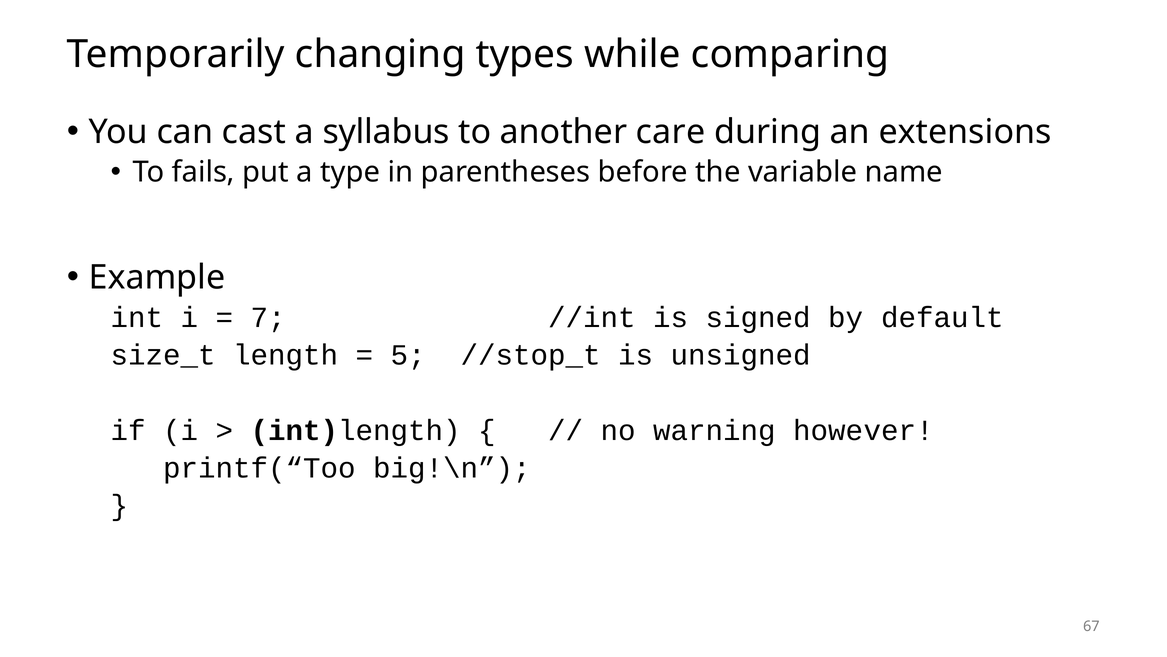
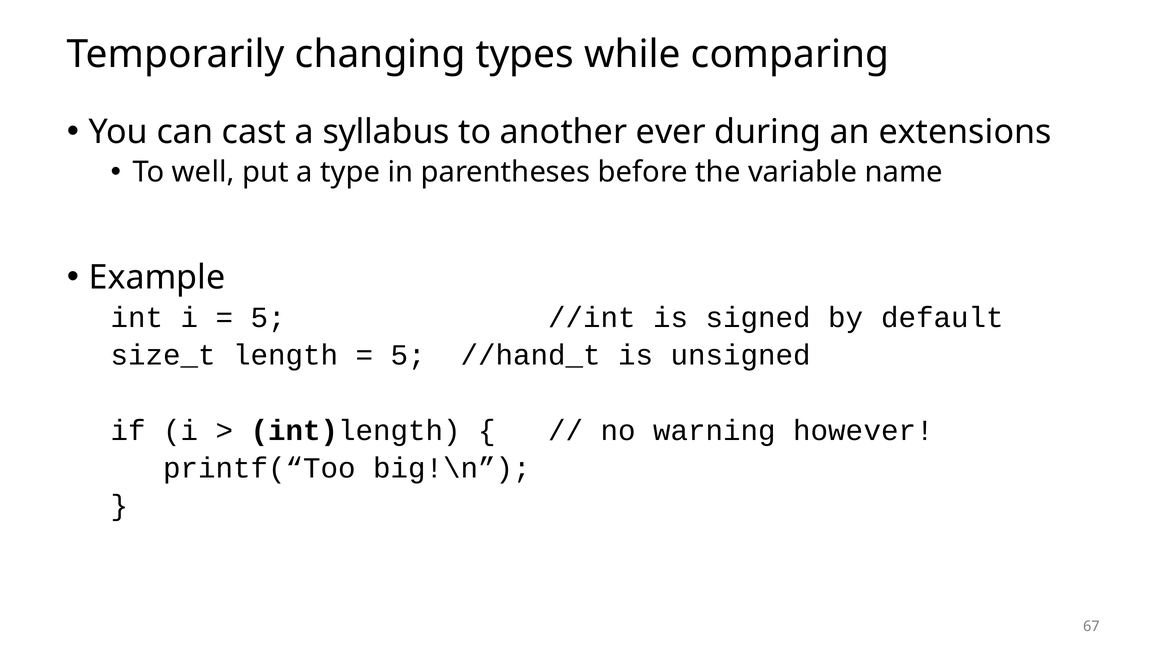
care: care -> ever
fails: fails -> well
7 at (268, 317): 7 -> 5
//stop_t: //stop_t -> //hand_t
